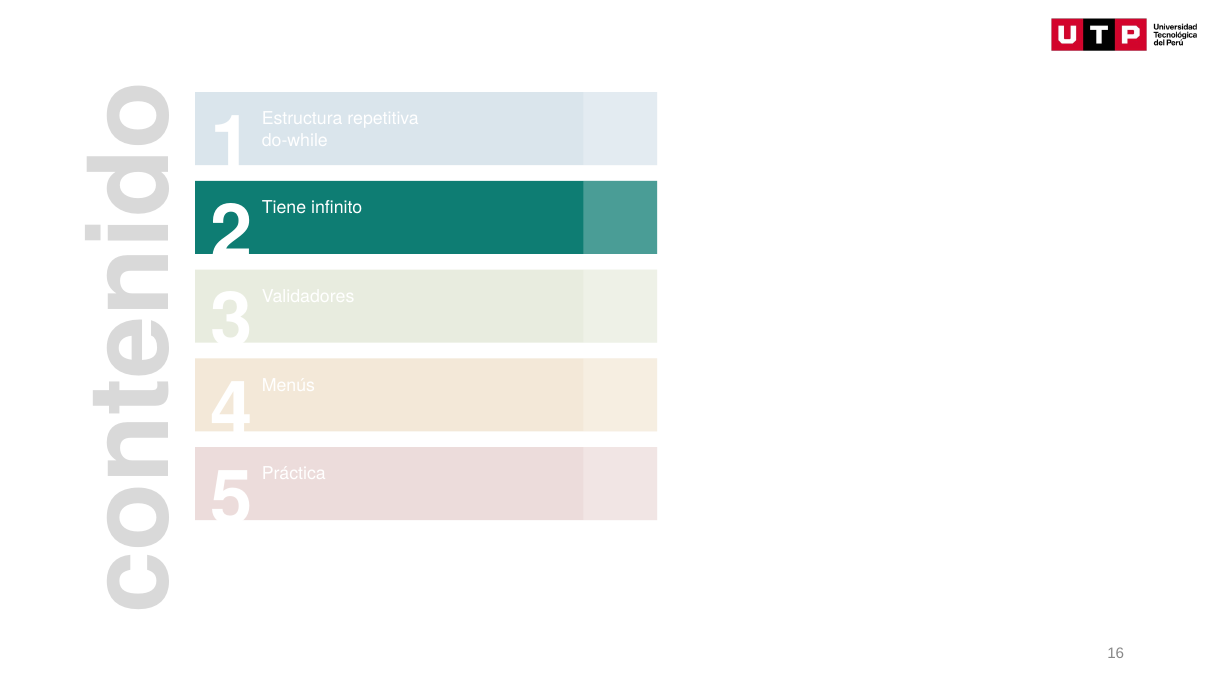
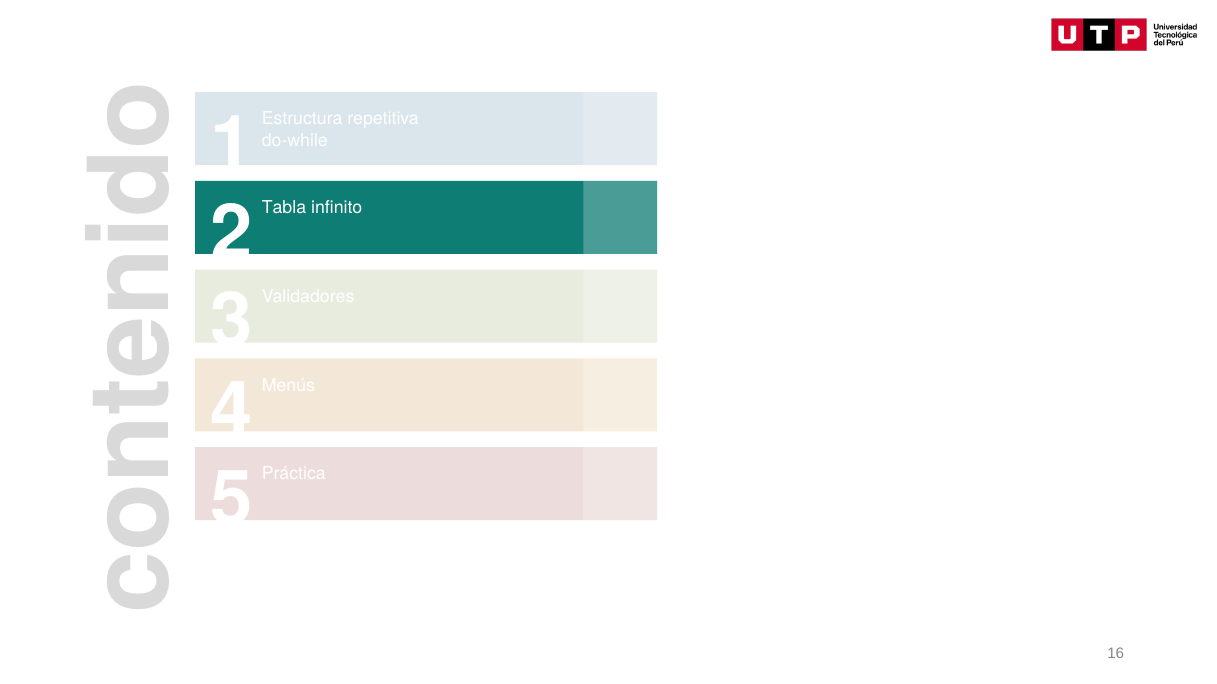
Tiene: Tiene -> Tabla
